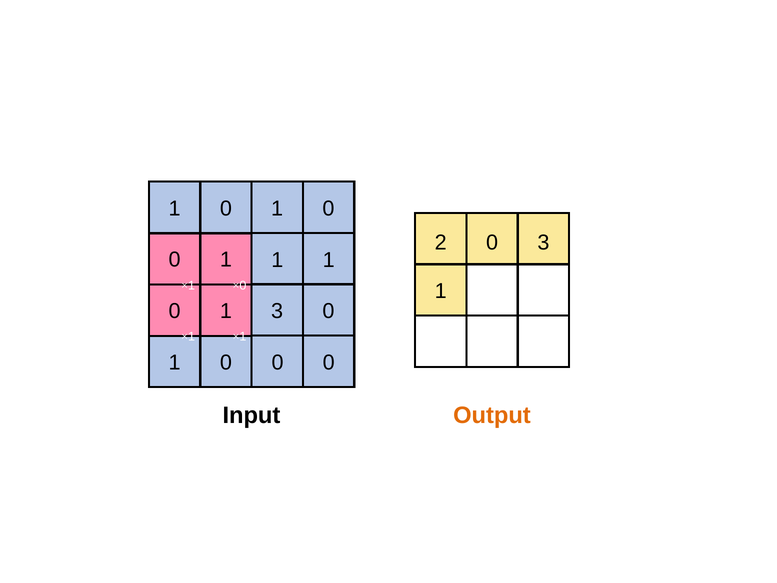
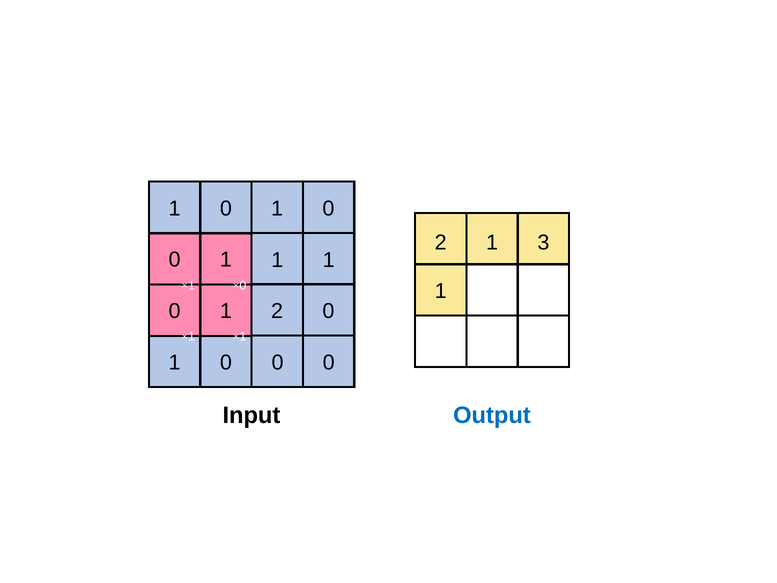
2 0: 0 -> 1
3 at (277, 311): 3 -> 2
Output colour: orange -> blue
